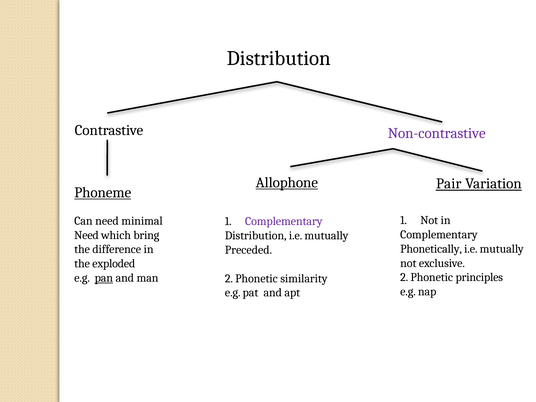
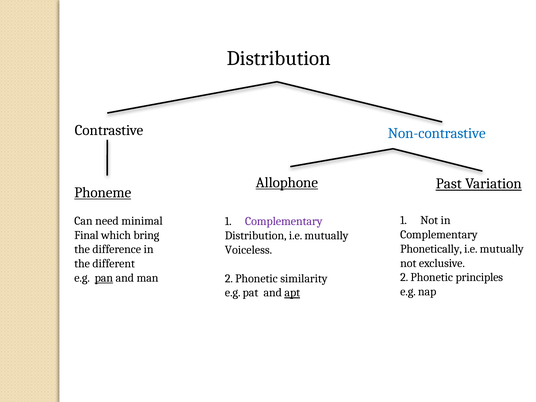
Non-contrastive colour: purple -> blue
Pair: Pair -> Past
Need at (86, 235): Need -> Final
Preceded: Preceded -> Voiceless
exploded: exploded -> different
apt underline: none -> present
